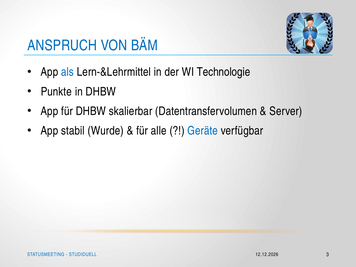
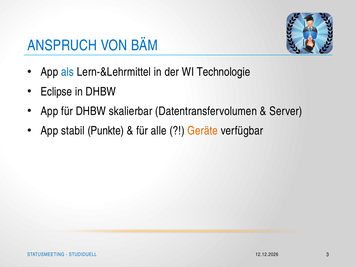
Punkte: Punkte -> Eclipse
Wurde: Wurde -> Punkte
Geräte colour: blue -> orange
